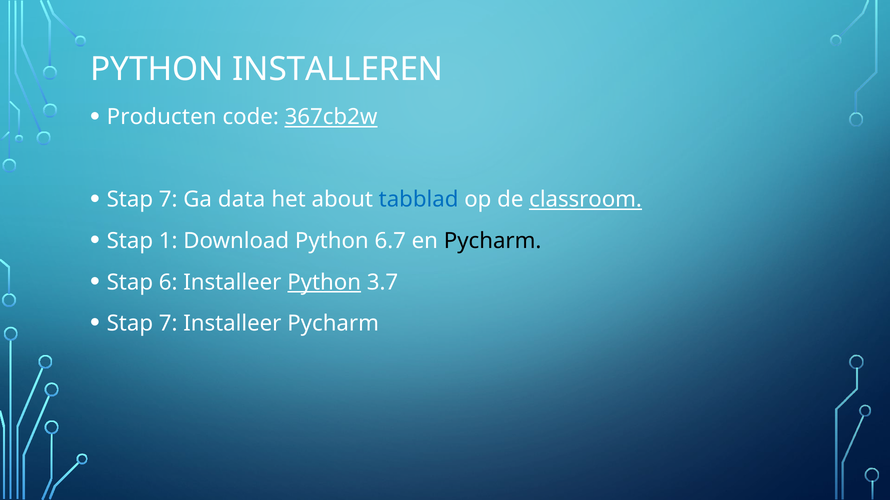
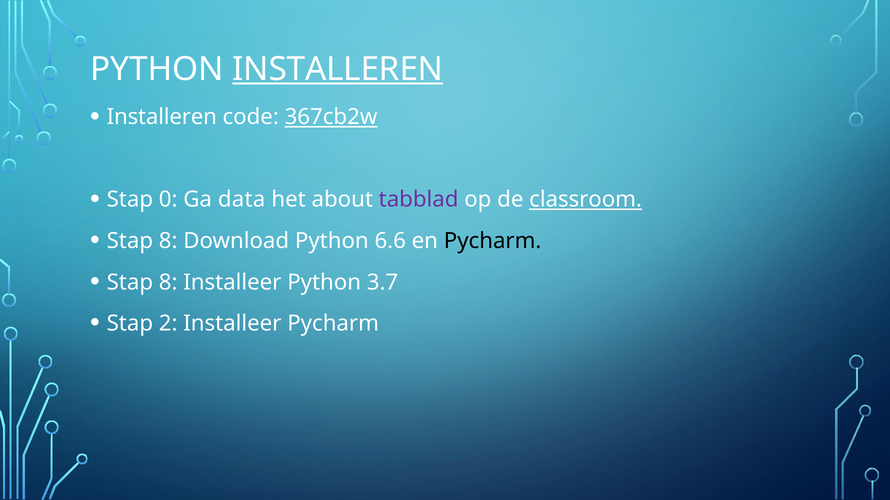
INSTALLEREN at (338, 69) underline: none -> present
Producten at (162, 117): Producten -> Installeren
7 at (168, 200): 7 -> 0
tabblad colour: blue -> purple
1 at (168, 241): 1 -> 8
6.7: 6.7 -> 6.6
6 at (168, 283): 6 -> 8
Python at (324, 283) underline: present -> none
7 at (168, 324): 7 -> 2
